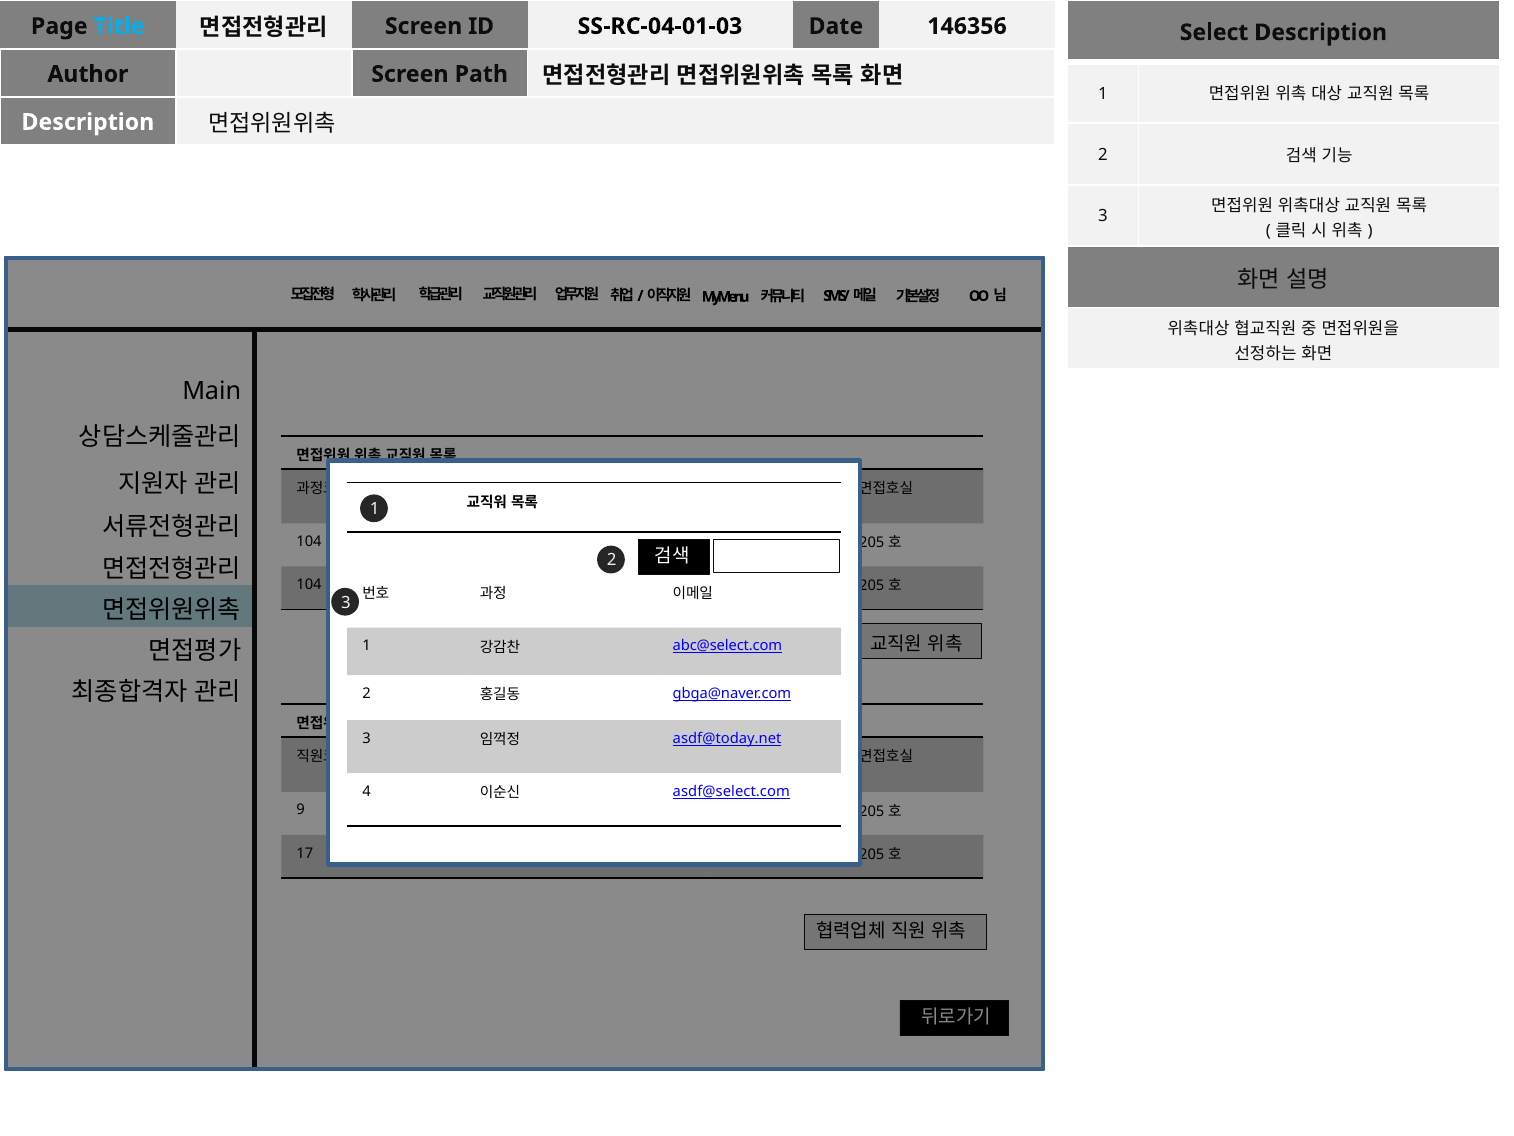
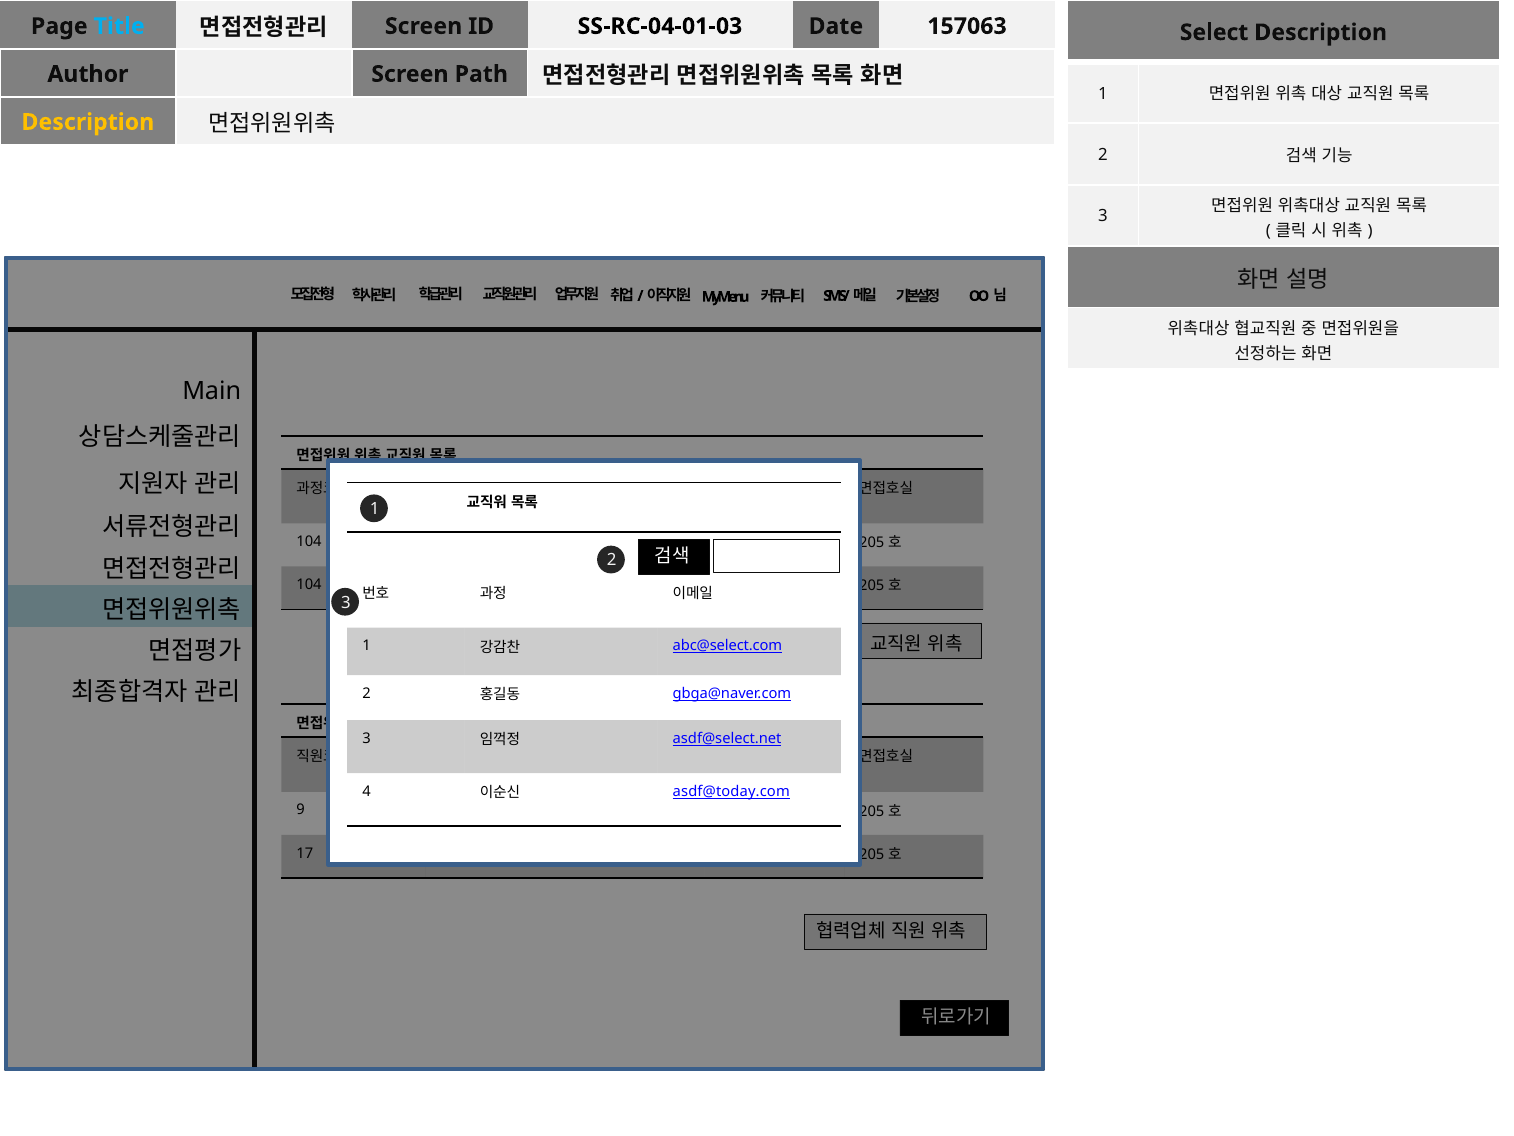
146356: 146356 -> 157063
Description at (88, 122) colour: white -> yellow
asdf@today.net: asdf@today.net -> asdf@select.net
asdf@select.com: asdf@select.com -> asdf@today.com
